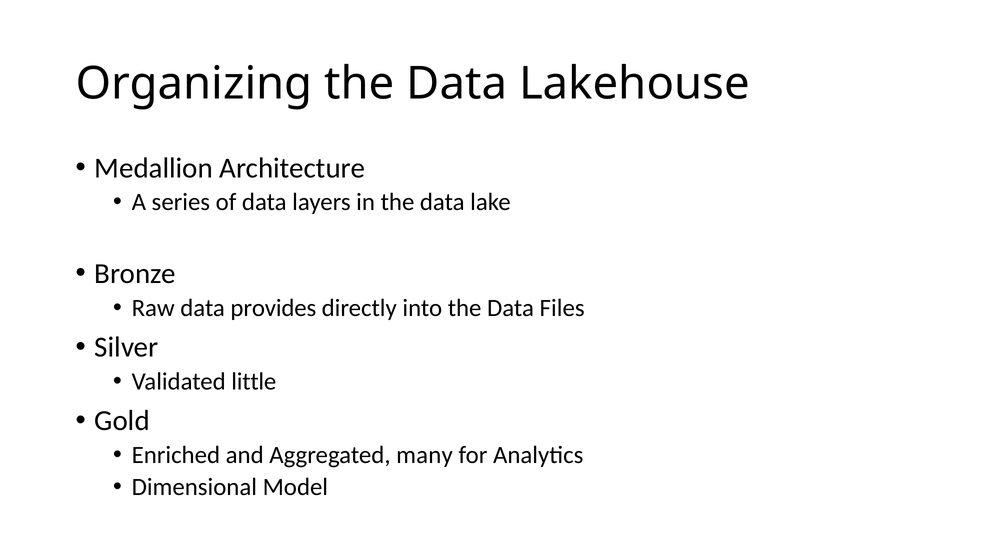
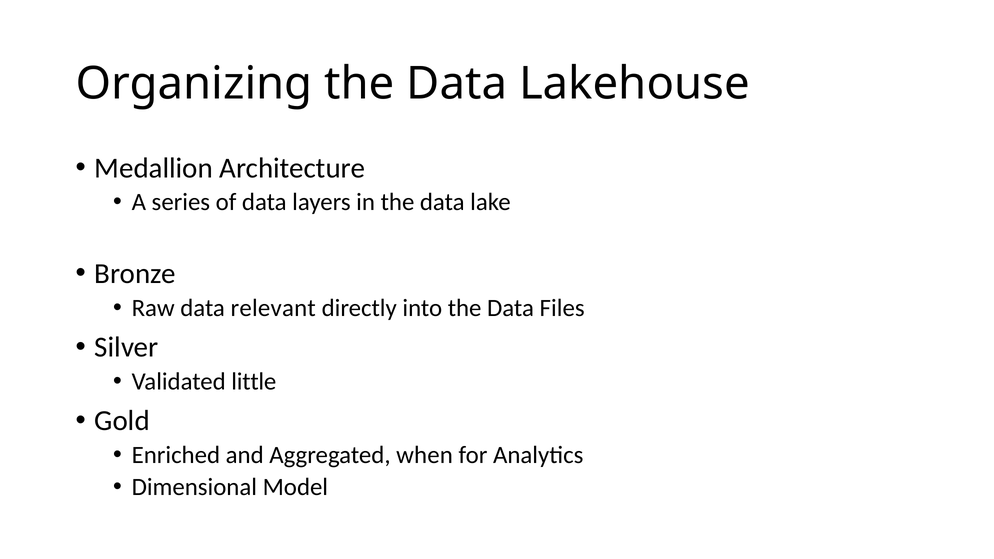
provides: provides -> relevant
many: many -> when
